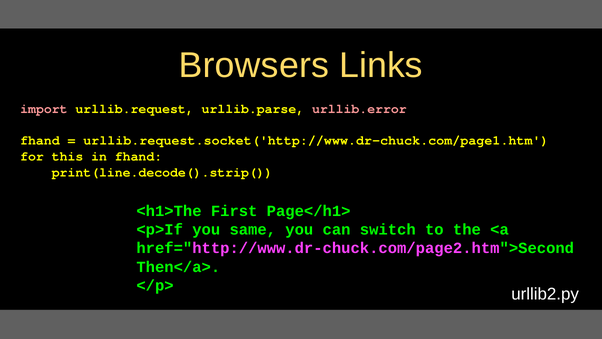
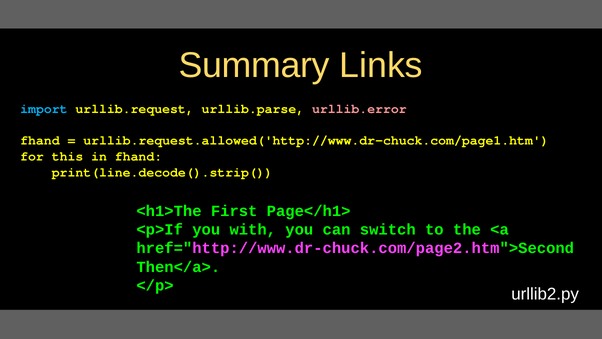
Browsers: Browsers -> Summary
import colour: pink -> light blue
urllib.request.socket('http://www.dr-chuck.com/page1.htm: urllib.request.socket('http://www.dr-chuck.com/page1.htm -> urllib.request.allowed('http://www.dr-chuck.com/page1.htm
same: same -> with
